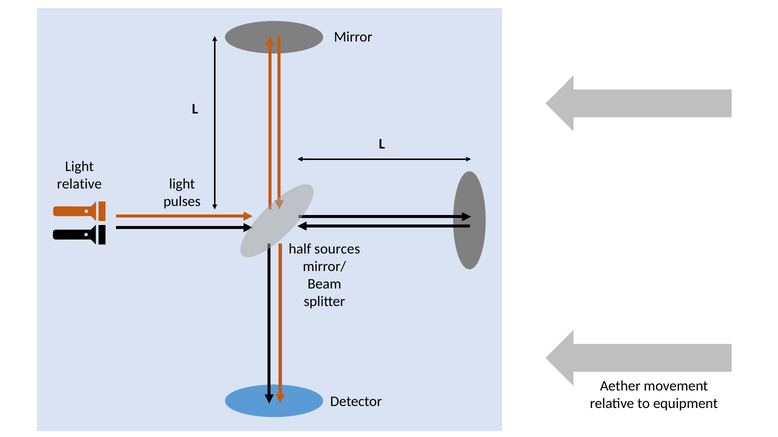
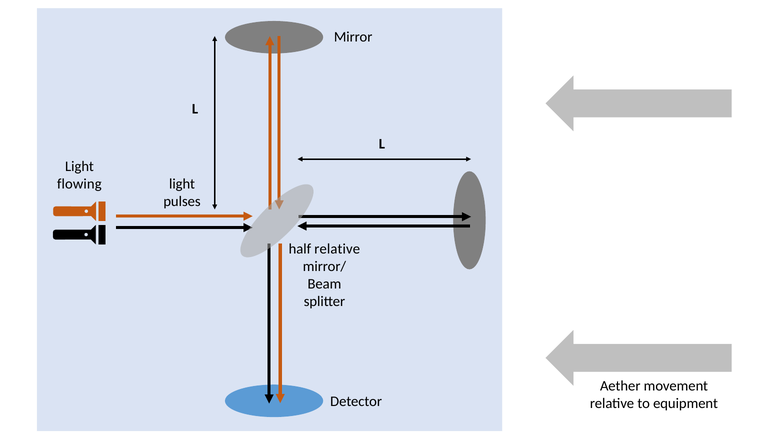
relative at (79, 184): relative -> flowing
half sources: sources -> relative
